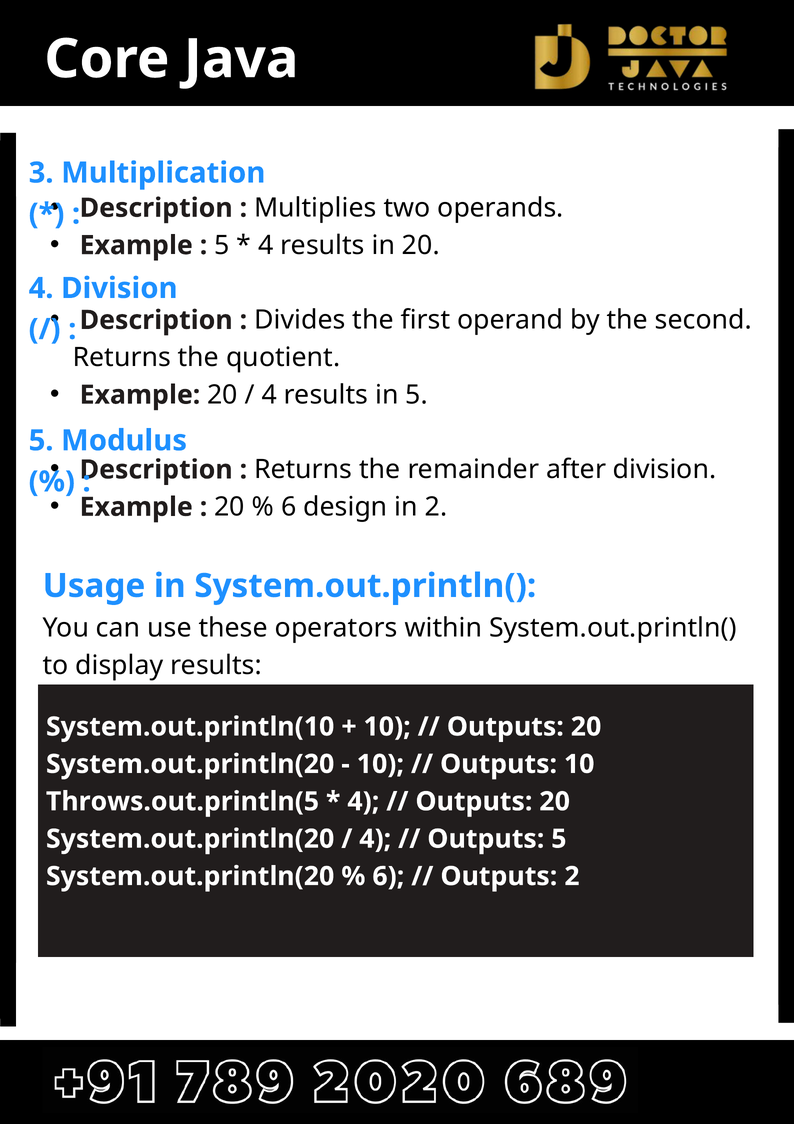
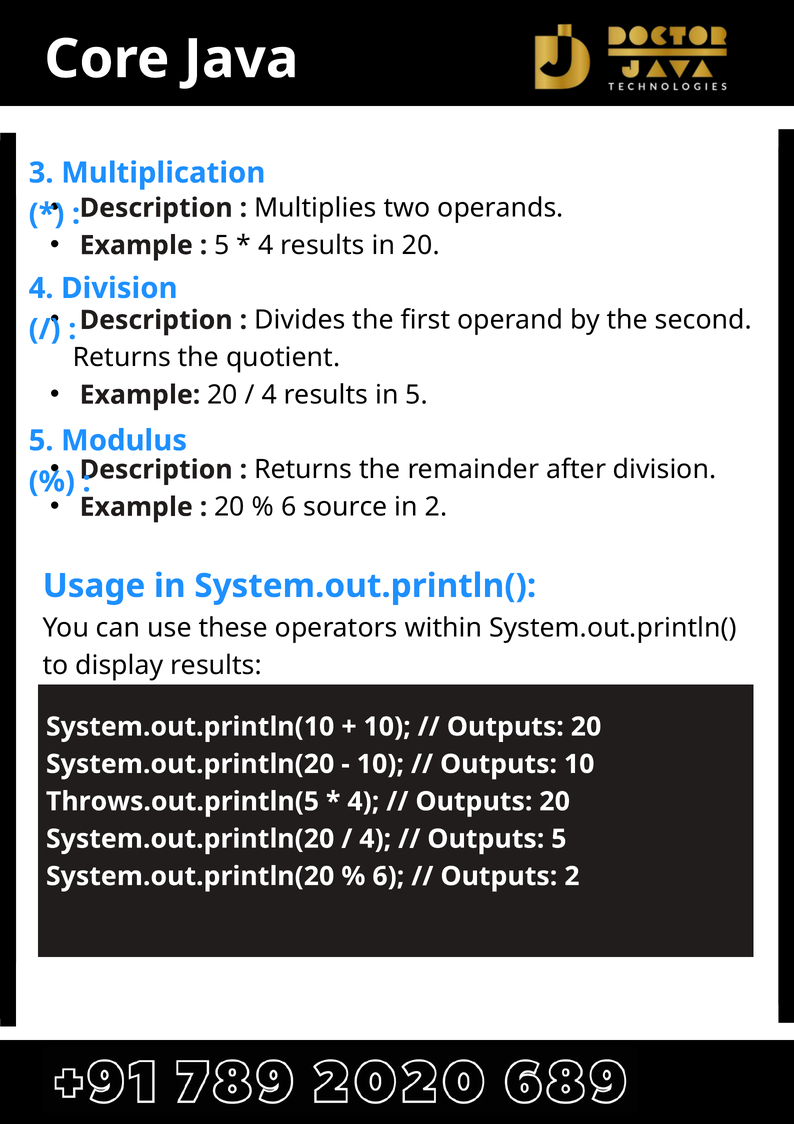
design: design -> source
